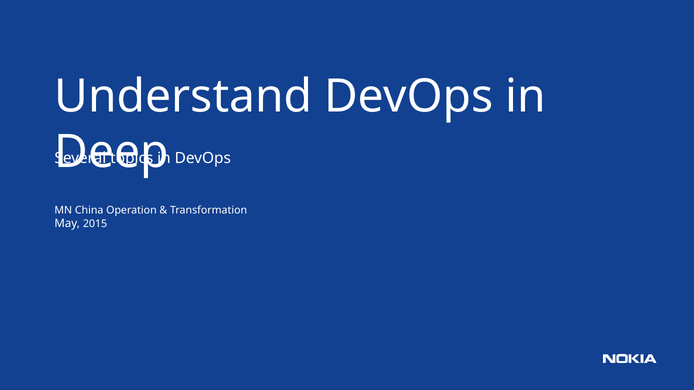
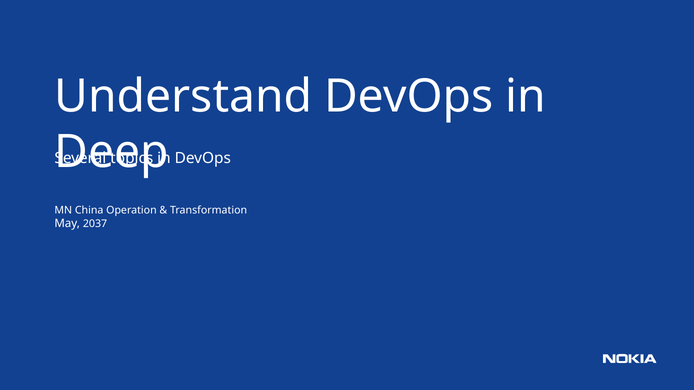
2015: 2015 -> 2037
